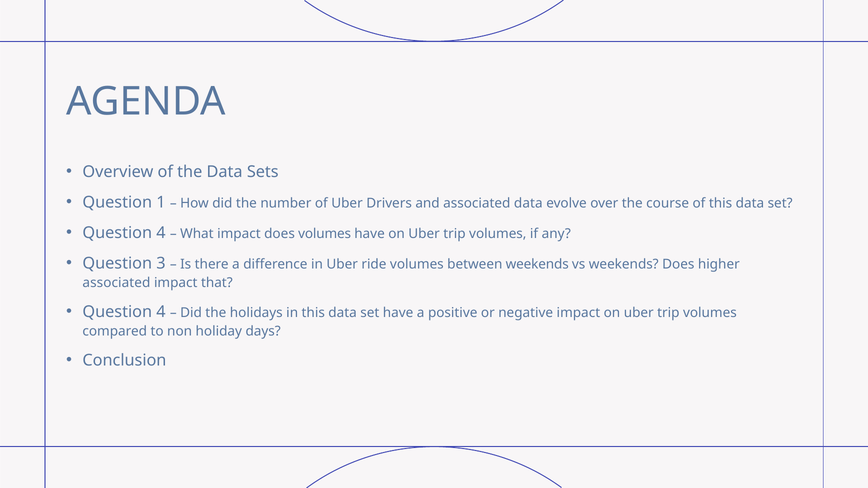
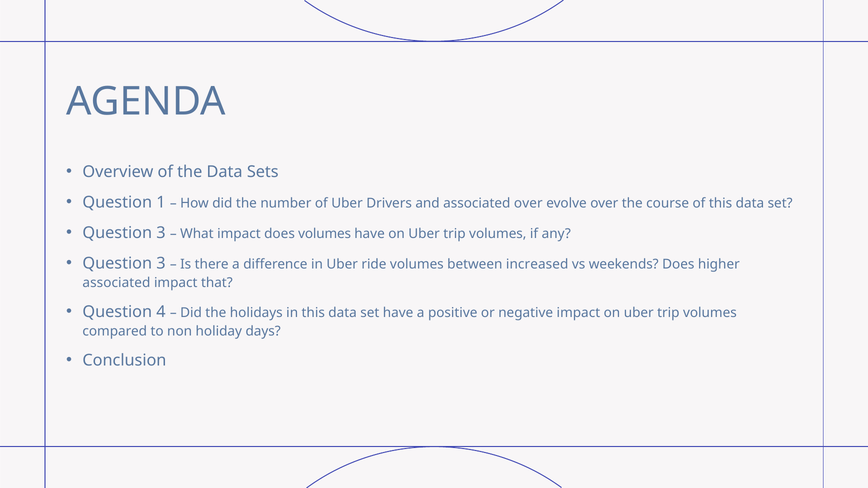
associated data: data -> over
4 at (161, 233): 4 -> 3
between weekends: weekends -> increased
